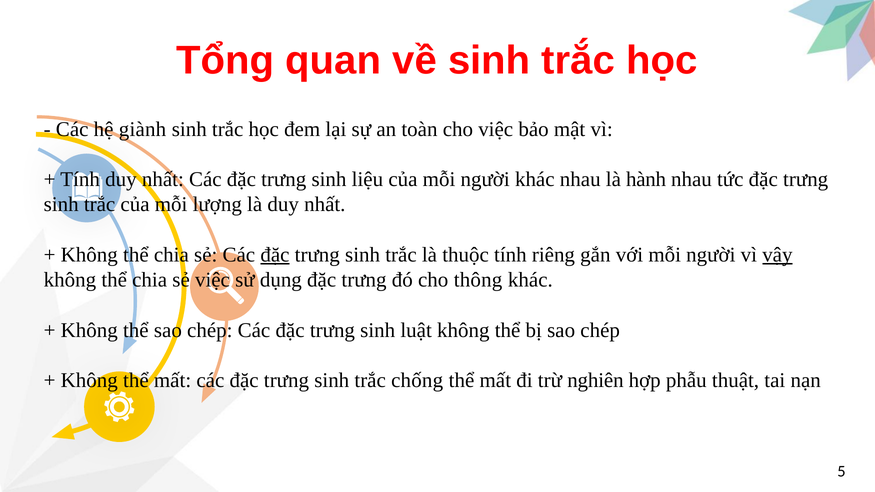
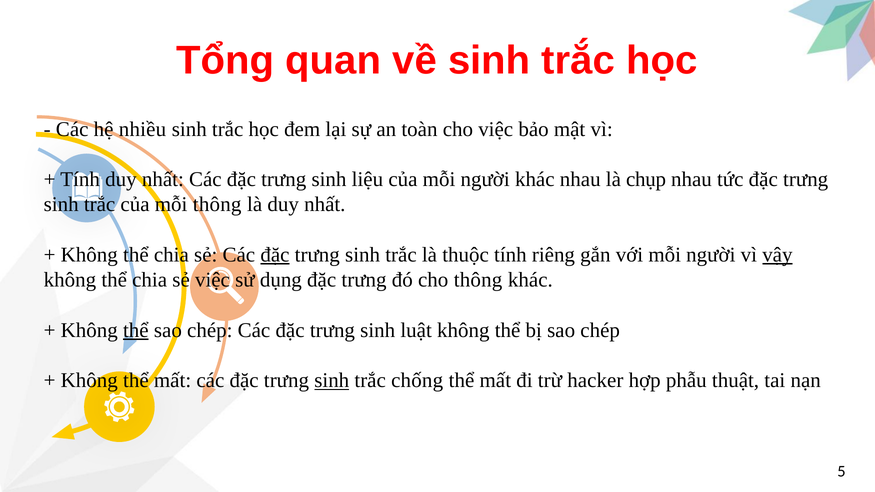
giành: giành -> nhiều
hành: hành -> chụp
mỗi lượng: lượng -> thông
thể at (136, 330) underline: none -> present
sinh at (332, 381) underline: none -> present
nghiên: nghiên -> hacker
